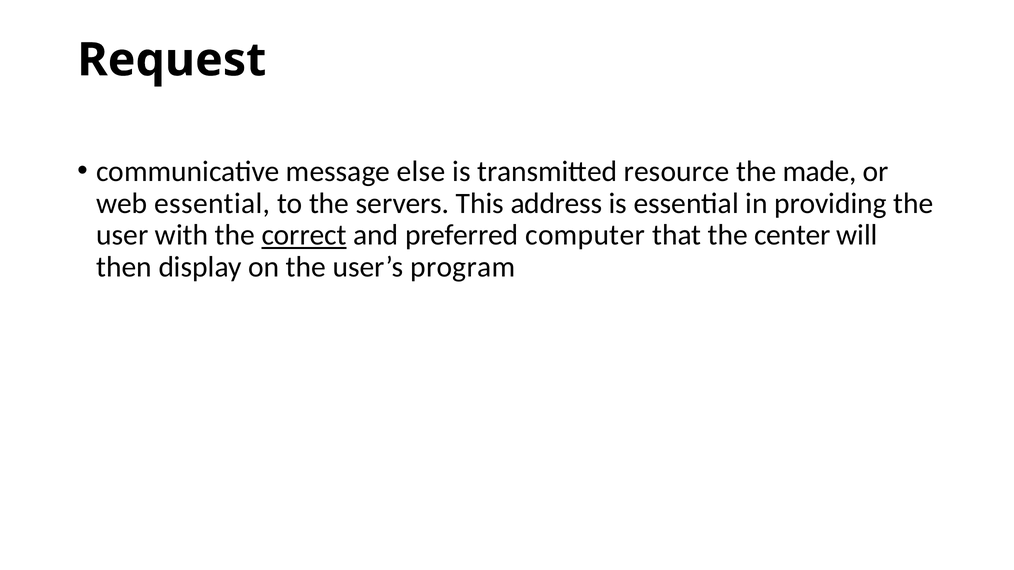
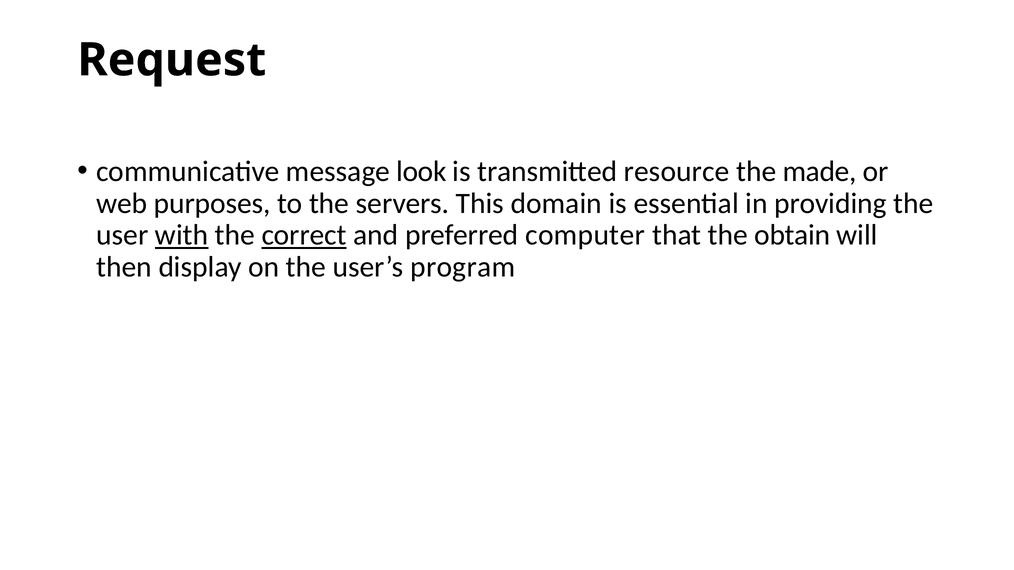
else: else -> look
web essential: essential -> purposes
address: address -> domain
with underline: none -> present
center: center -> obtain
